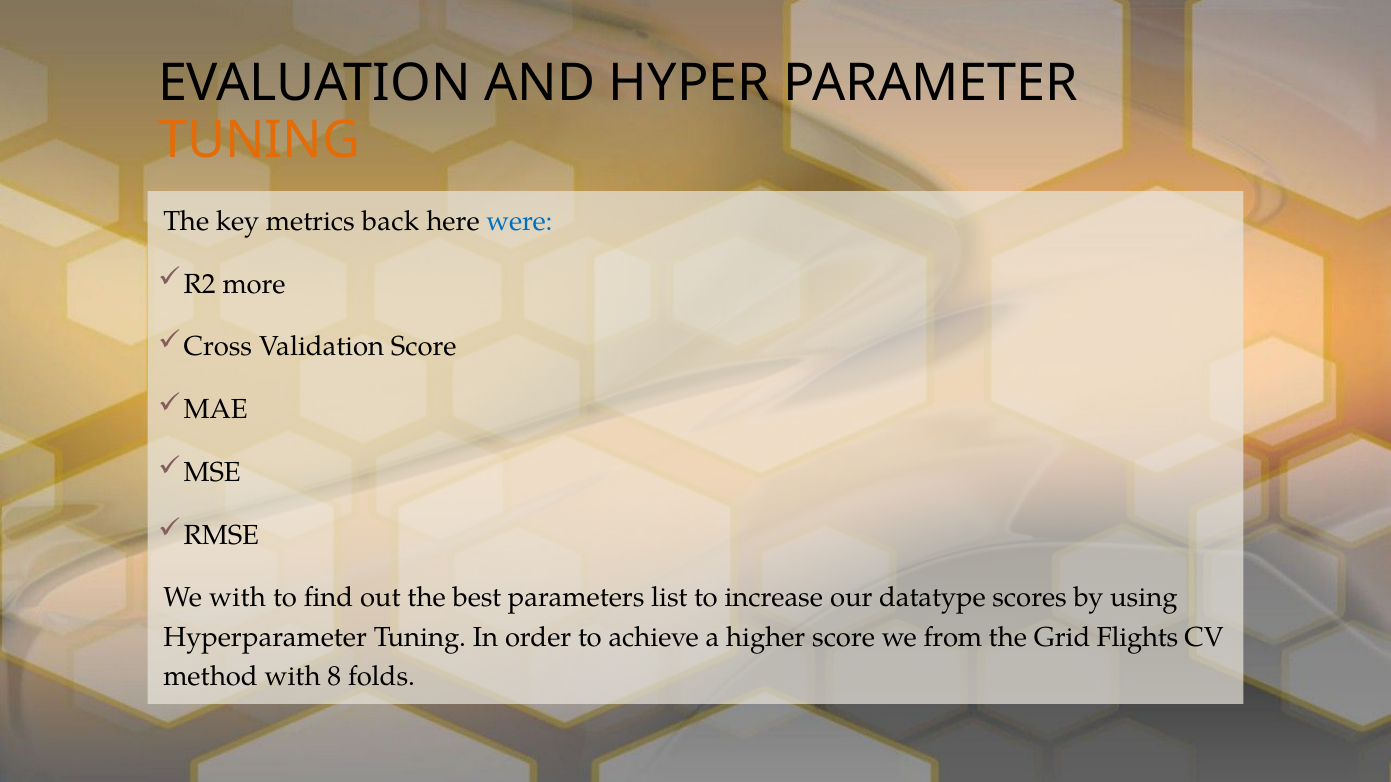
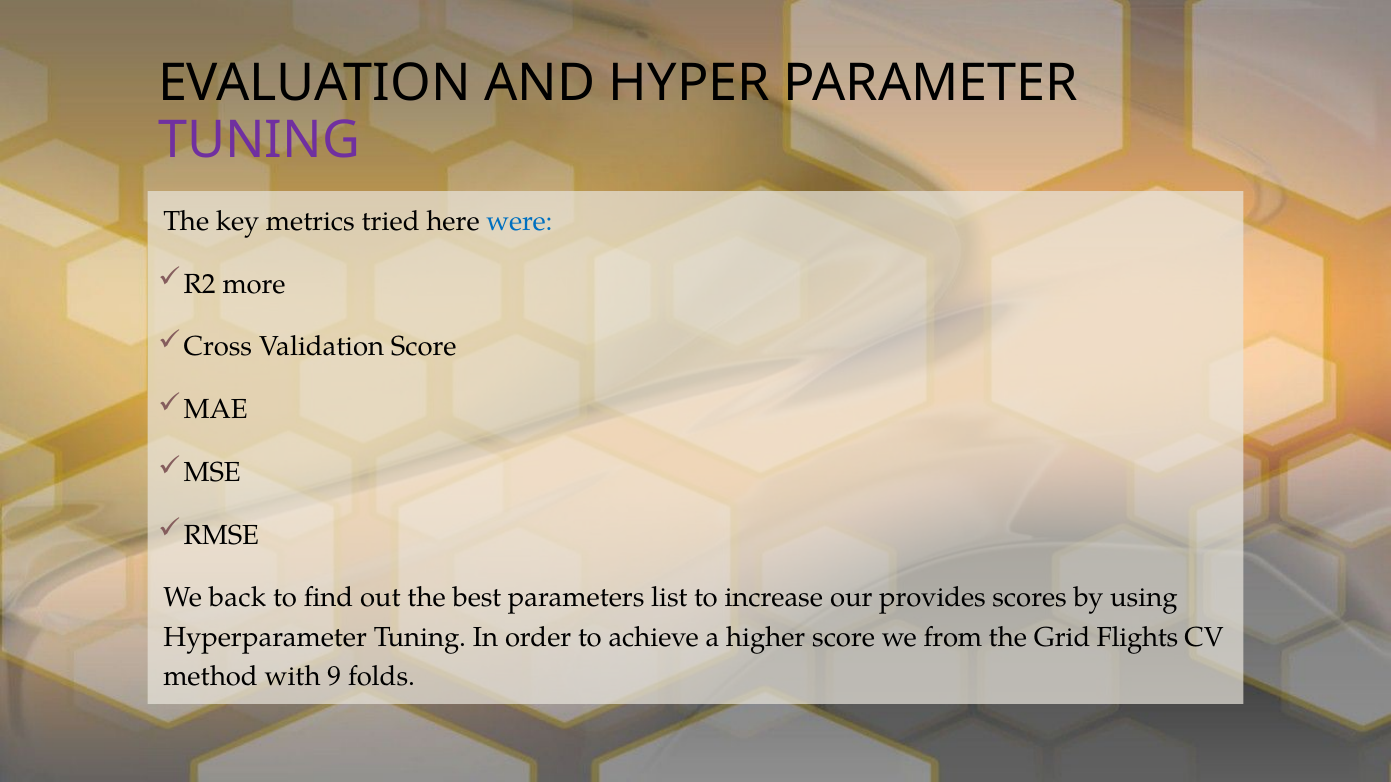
TUNING at (259, 140) colour: orange -> purple
back: back -> tried
We with: with -> back
datatype: datatype -> provides
8: 8 -> 9
